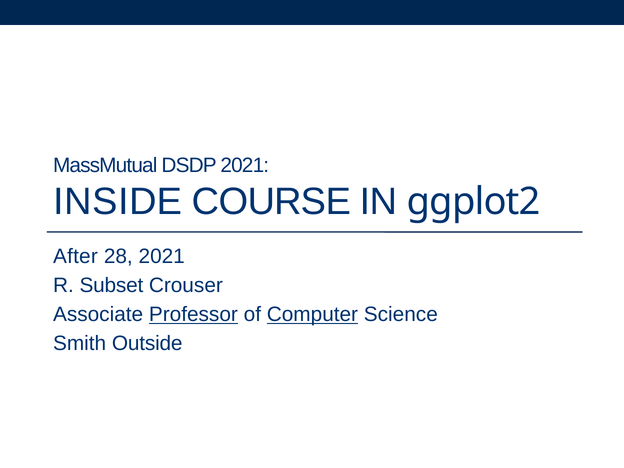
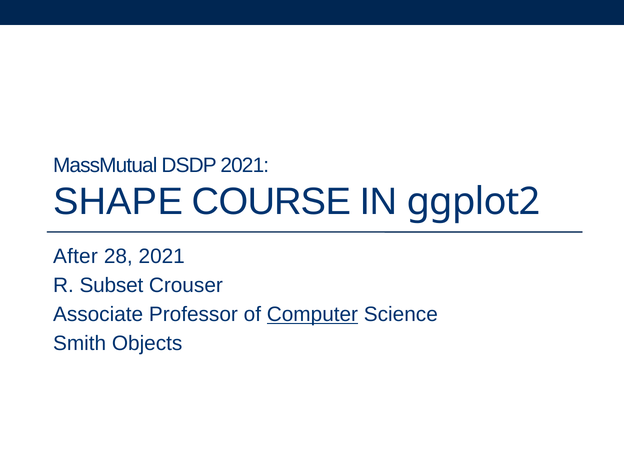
INSIDE: INSIDE -> SHAPE
Professor underline: present -> none
Outside: Outside -> Objects
